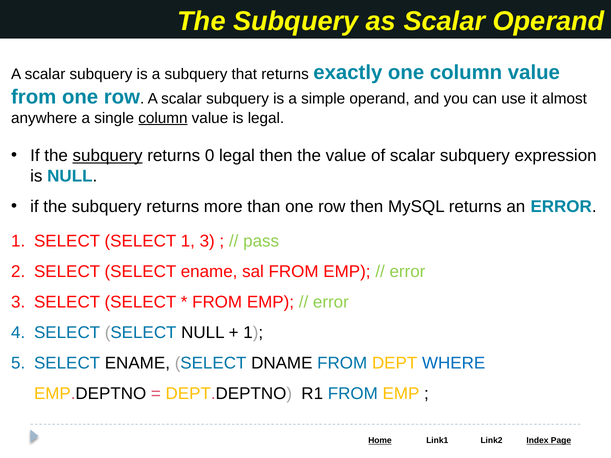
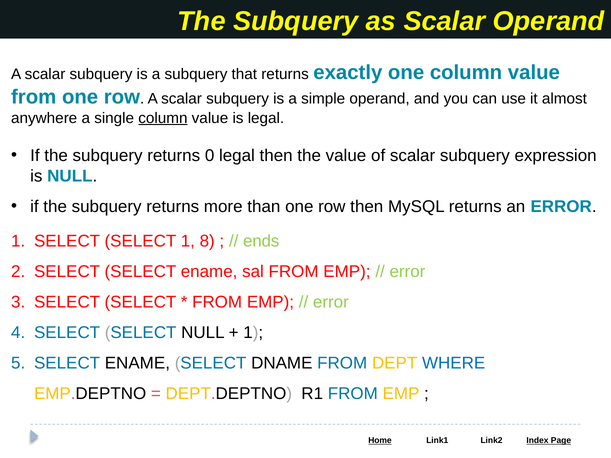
subquery at (108, 156) underline: present -> none
1 3: 3 -> 8
pass: pass -> ends
